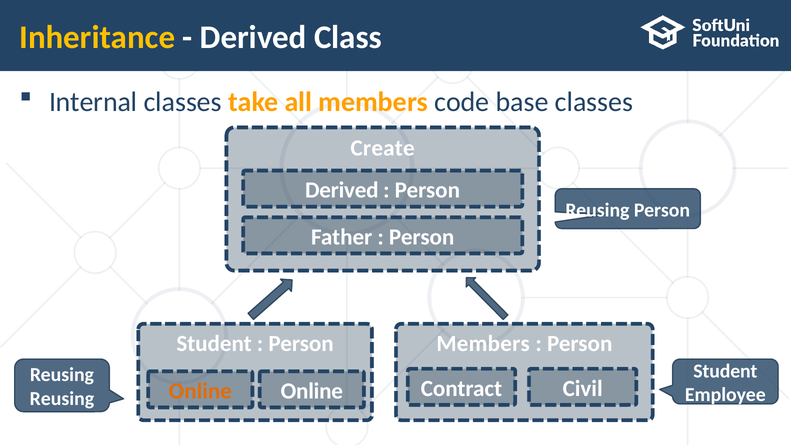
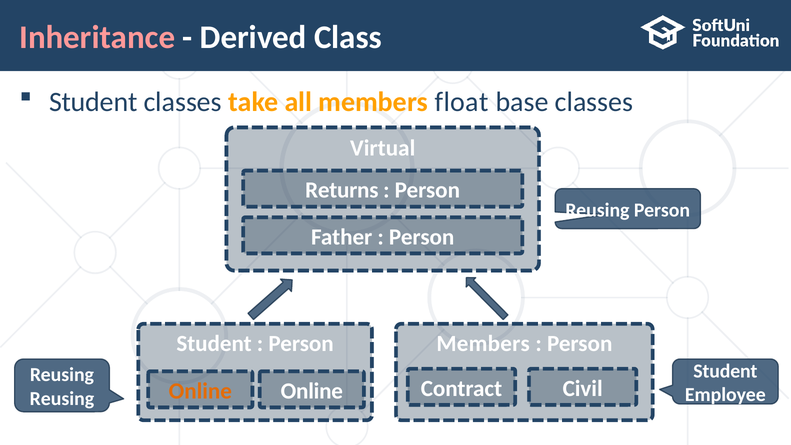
Inheritance colour: yellow -> pink
Internal at (93, 102): Internal -> Student
code: code -> float
Create: Create -> Virtual
Derived at (342, 190): Derived -> Returns
